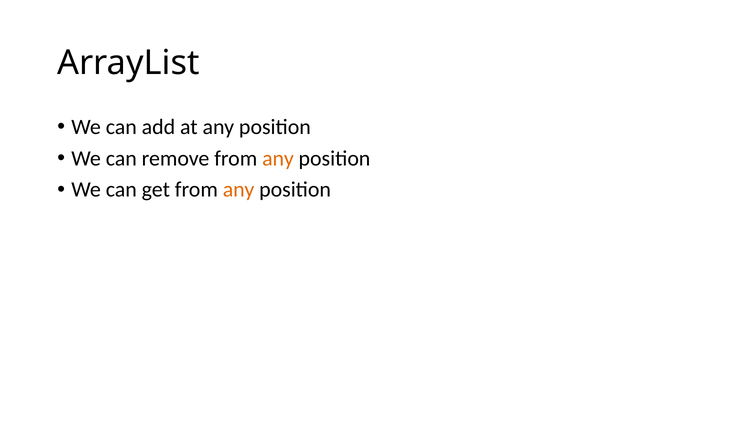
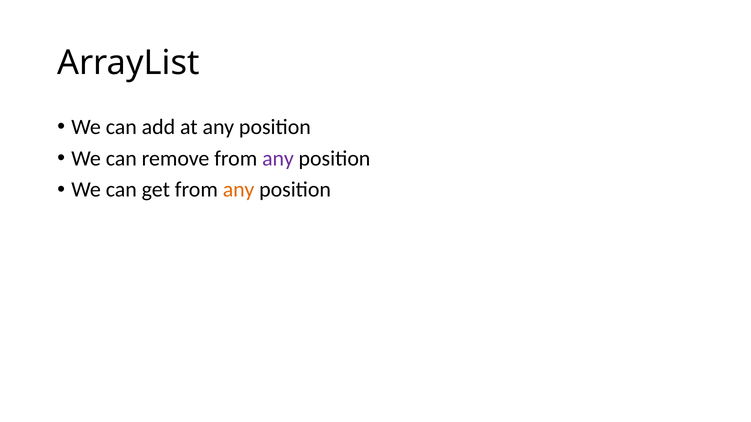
any at (278, 158) colour: orange -> purple
